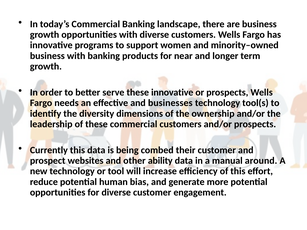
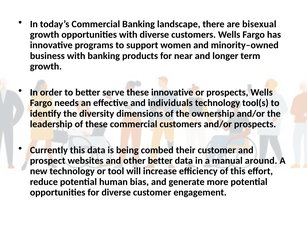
are business: business -> bisexual
businesses: businesses -> individuals
other ability: ability -> better
